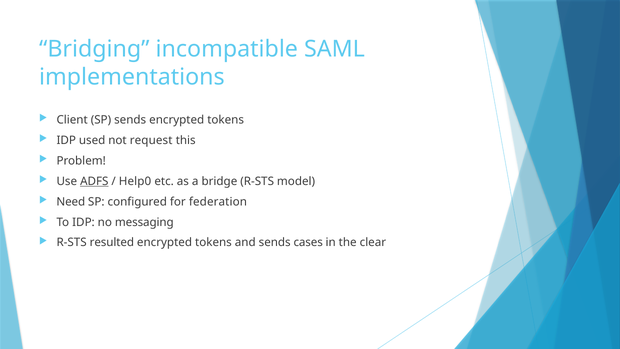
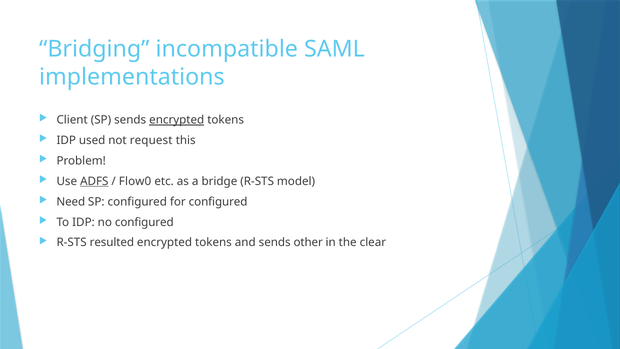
encrypted at (177, 120) underline: none -> present
Help0: Help0 -> Flow0
for federation: federation -> configured
no messaging: messaging -> configured
cases: cases -> other
